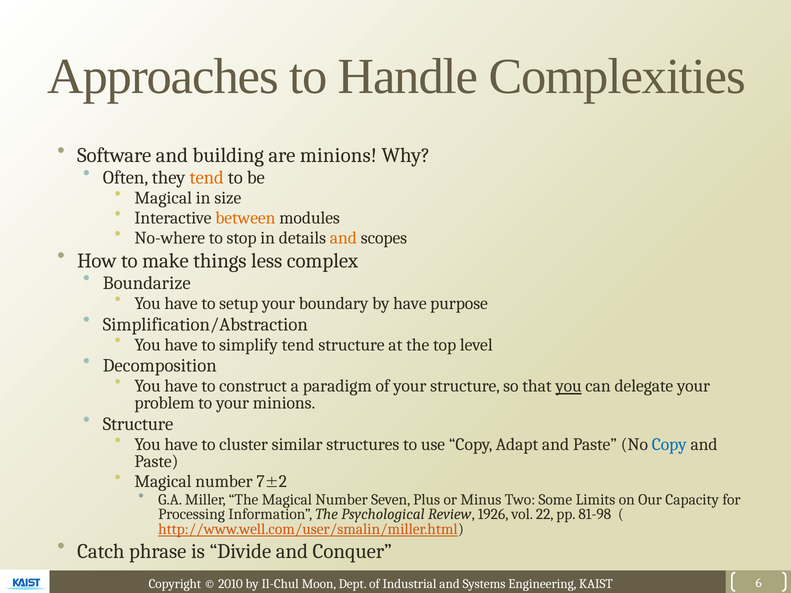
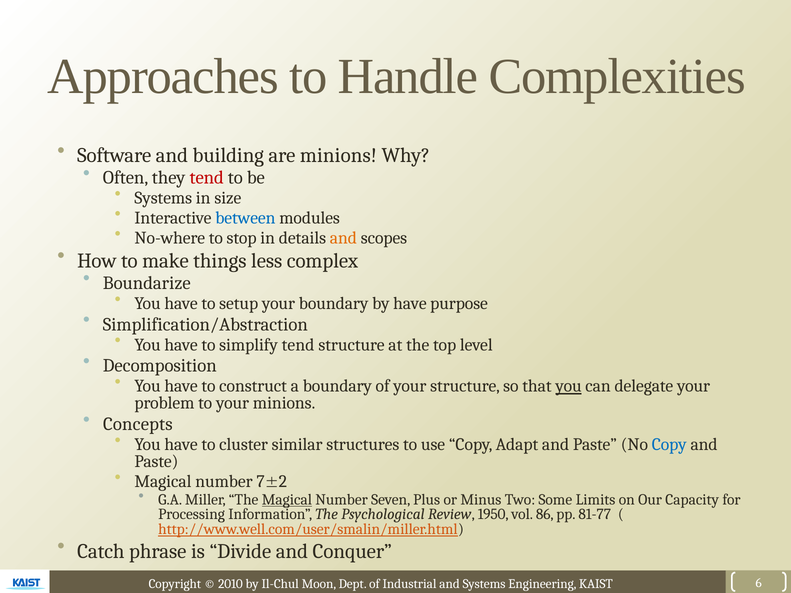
tend at (207, 178) colour: orange -> red
Magical at (163, 198): Magical -> Systems
between colour: orange -> blue
a paradigm: paradigm -> boundary
Structure at (138, 424): Structure -> Concepts
Magical at (287, 500) underline: none -> present
1926: 1926 -> 1950
22: 22 -> 86
81-98: 81-98 -> 81-77
